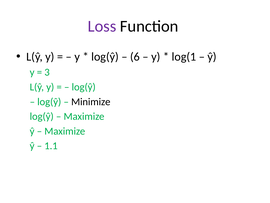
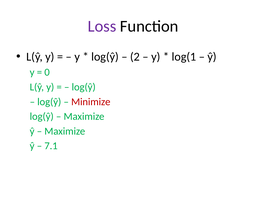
6: 6 -> 2
3: 3 -> 0
Minimize colour: black -> red
1.1: 1.1 -> 7.1
